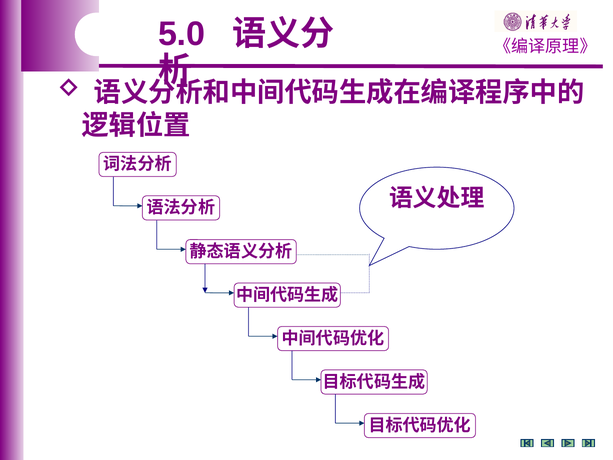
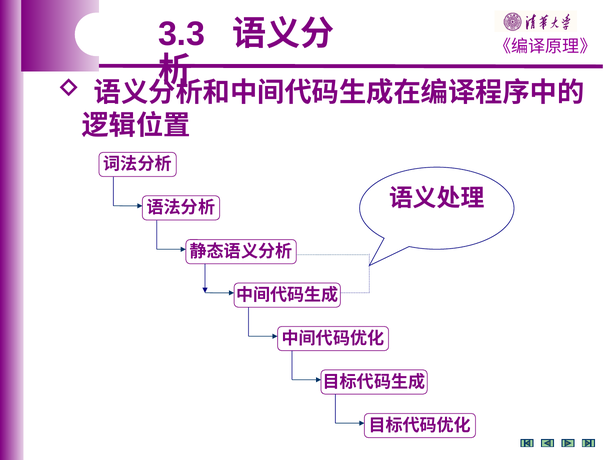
5.0: 5.0 -> 3.3
